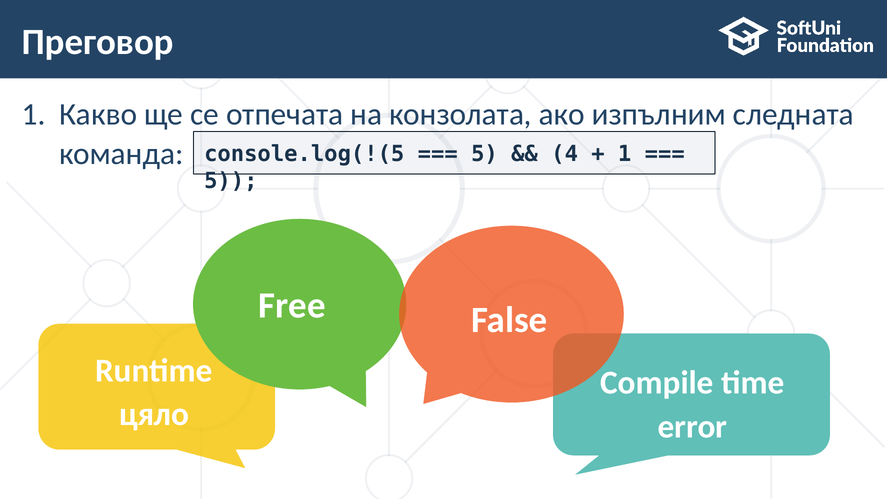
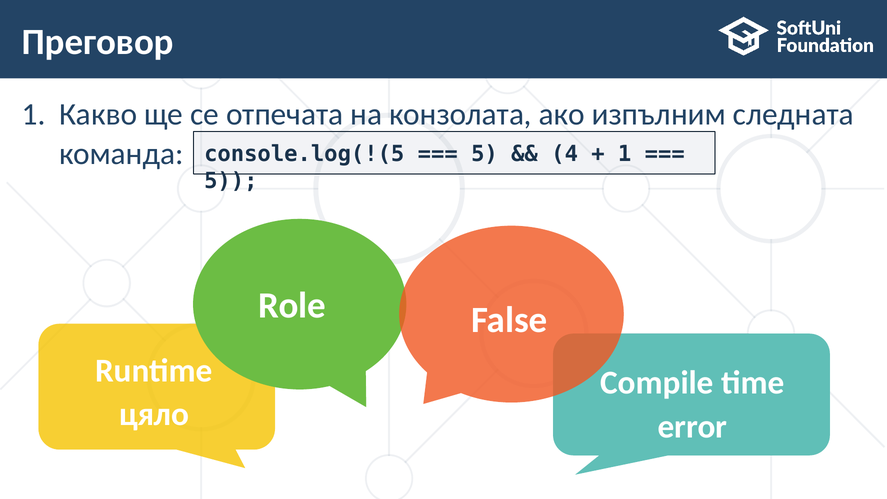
Free: Free -> Role
